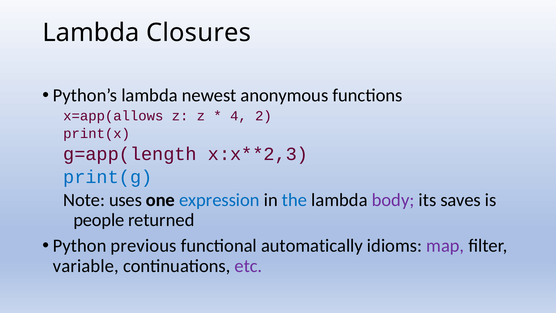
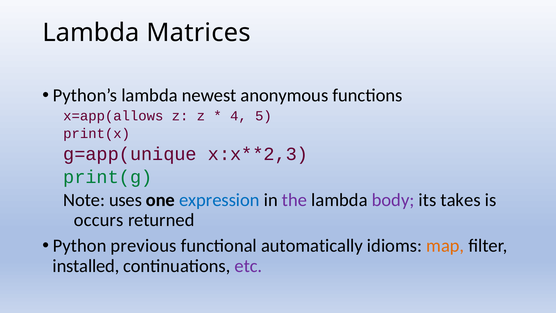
Closures: Closures -> Matrices
2: 2 -> 5
g=app(length: g=app(length -> g=app(unique
print(g colour: blue -> green
the colour: blue -> purple
saves: saves -> takes
people: people -> occurs
map colour: purple -> orange
variable: variable -> installed
